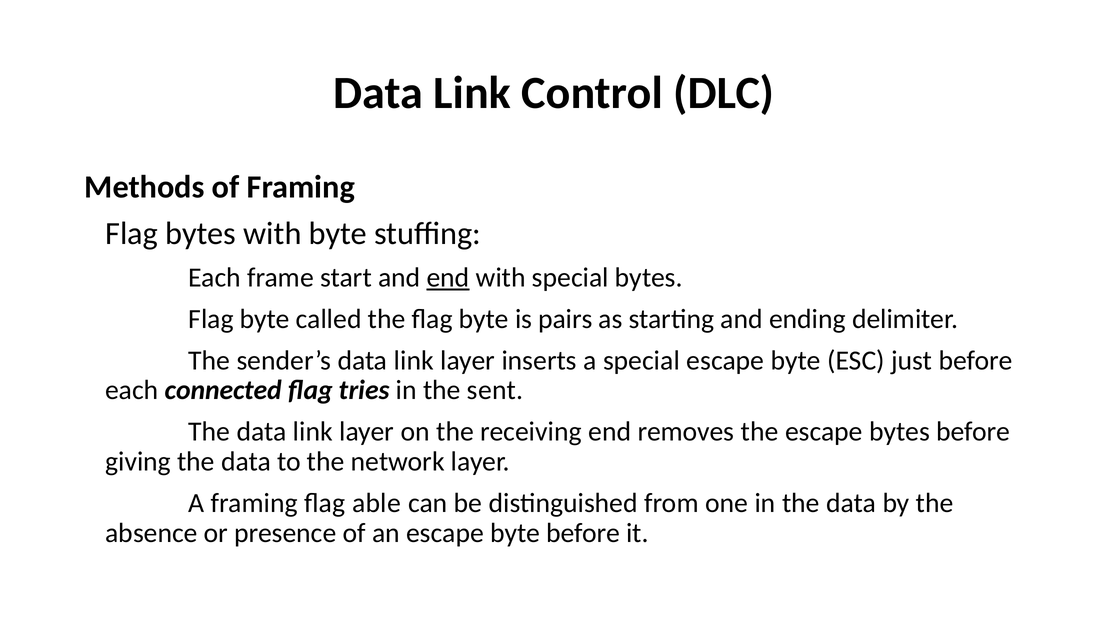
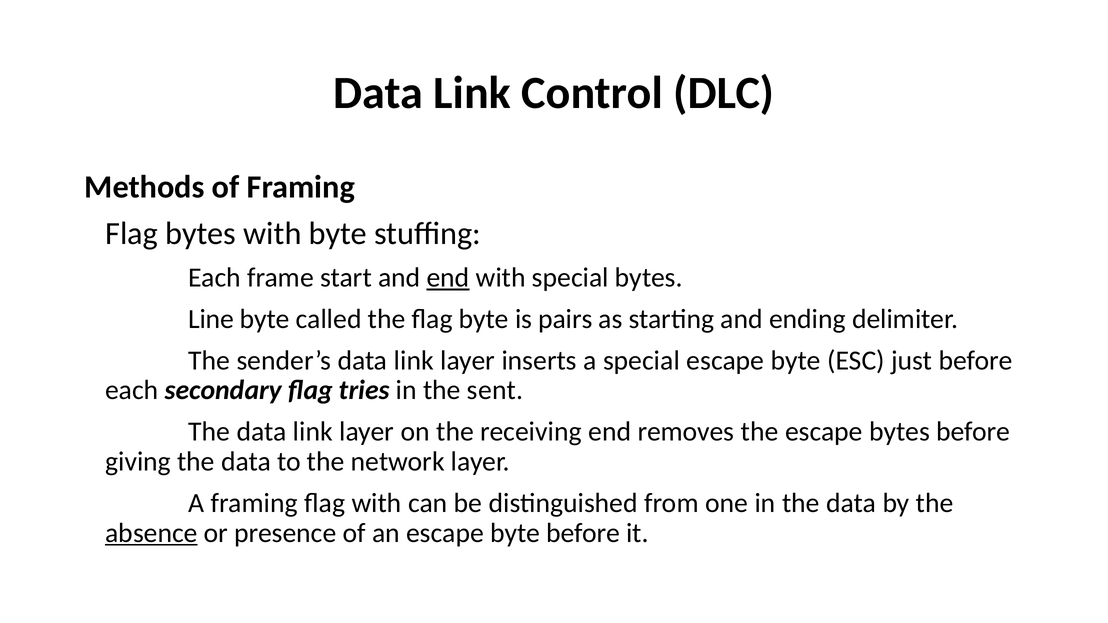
Flag at (211, 319): Flag -> Line
connected: connected -> secondary
flag able: able -> with
absence underline: none -> present
